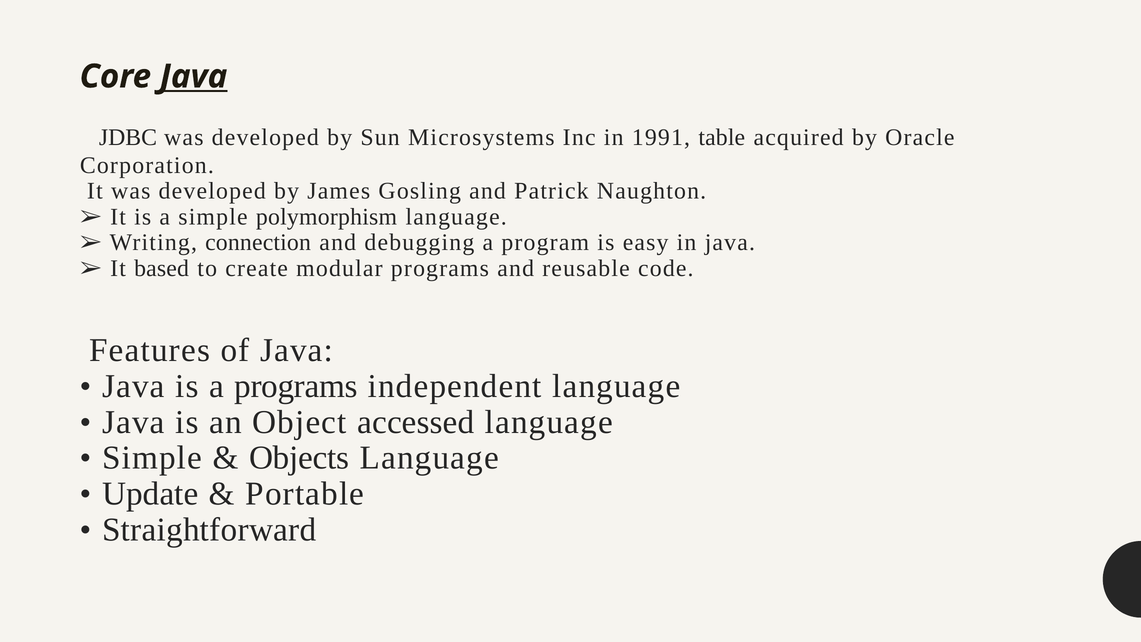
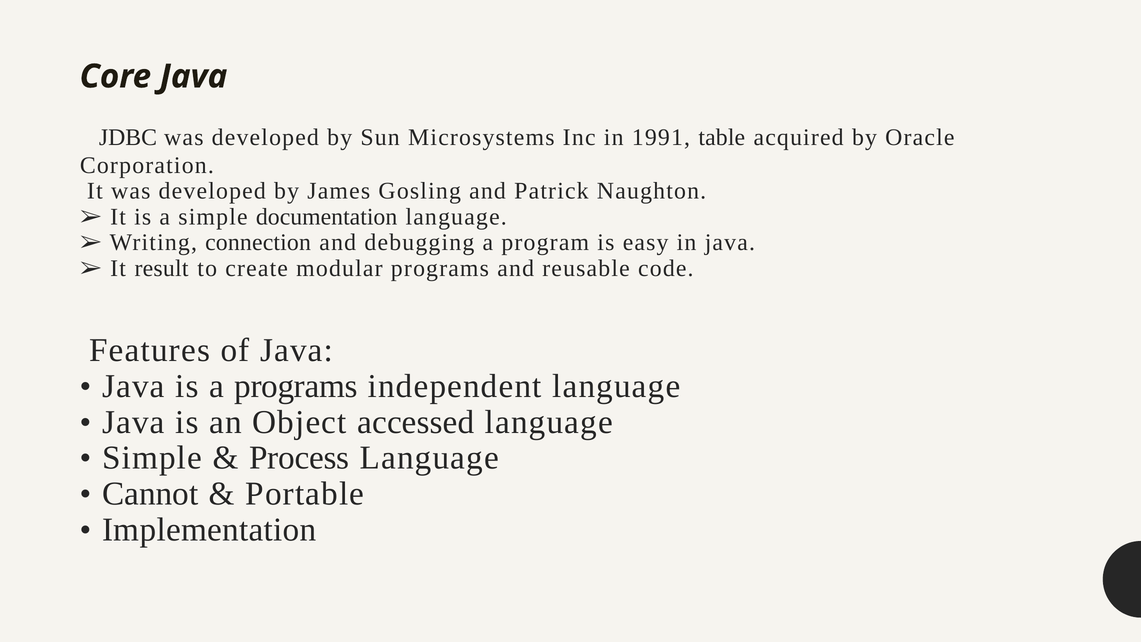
Java at (194, 76) underline: present -> none
polymorphism: polymorphism -> documentation
based: based -> result
Objects: Objects -> Process
Update: Update -> Cannot
Straightforward: Straightforward -> Implementation
